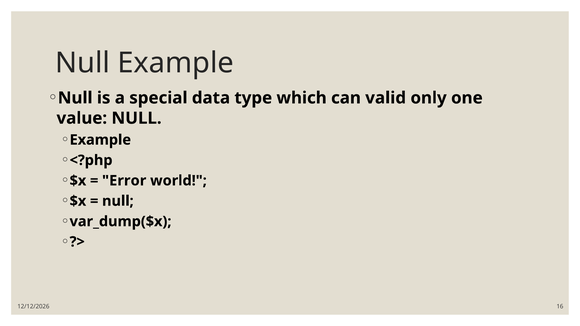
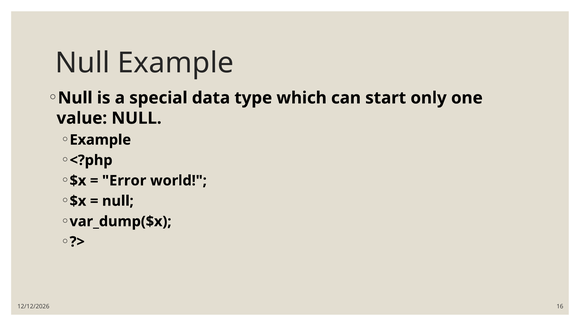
valid: valid -> start
